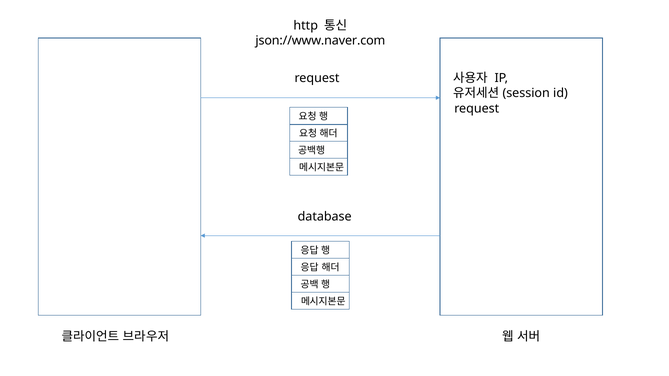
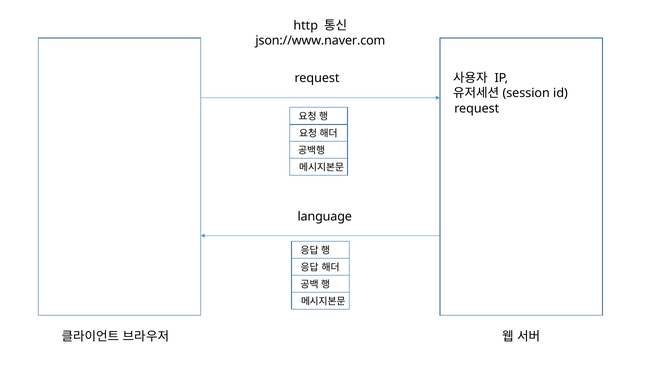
database: database -> language
